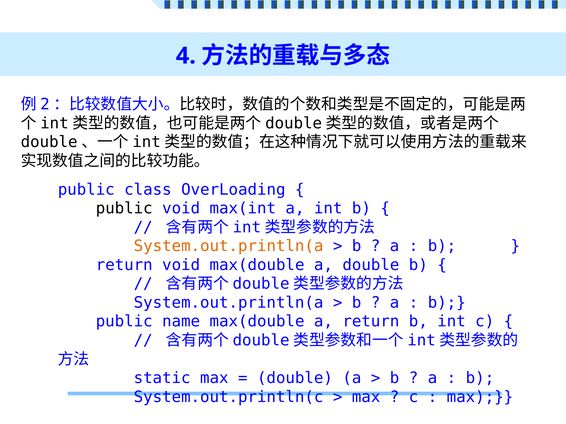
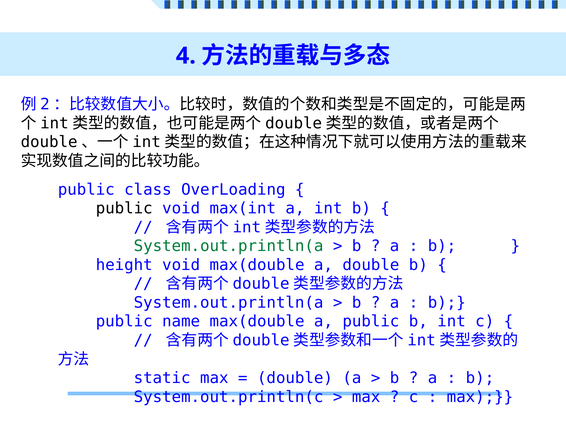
System.out.println(a at (229, 246) colour: orange -> green
return at (124, 265): return -> height
a return: return -> public
